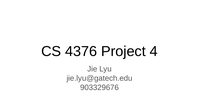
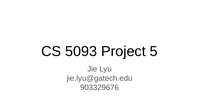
4376: 4376 -> 5093
4: 4 -> 5
